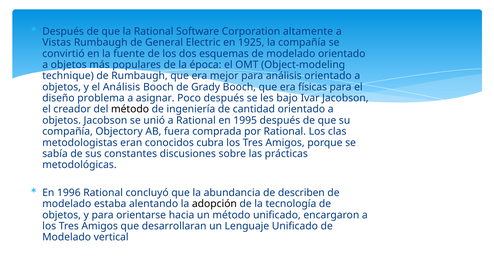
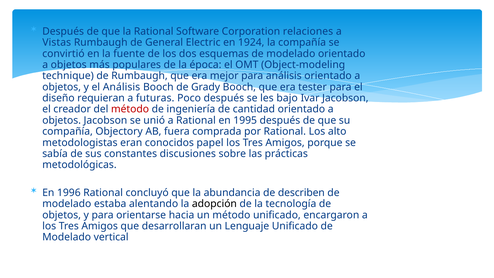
altamente: altamente -> relaciones
1925: 1925 -> 1924
físicas: físicas -> tester
problema: problema -> requieran
asignar: asignar -> futuras
método at (130, 109) colour: black -> red
clas: clas -> alto
cubra: cubra -> papel
